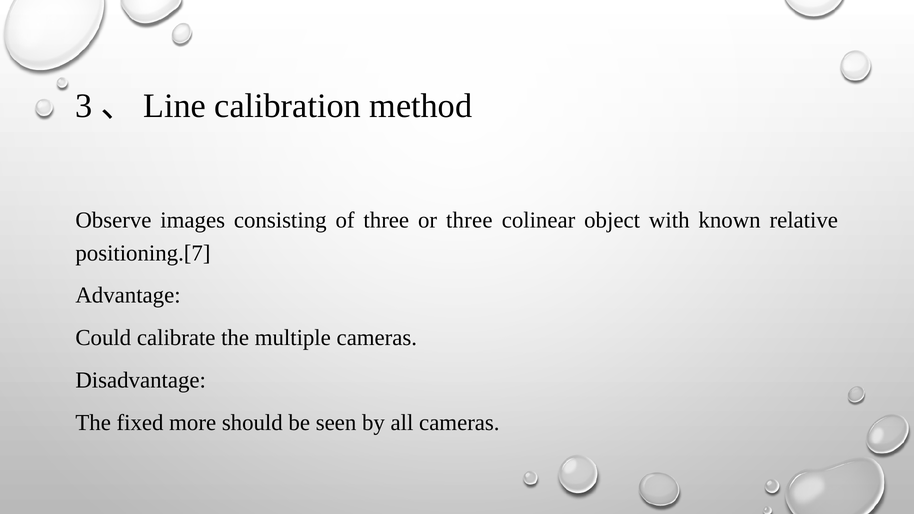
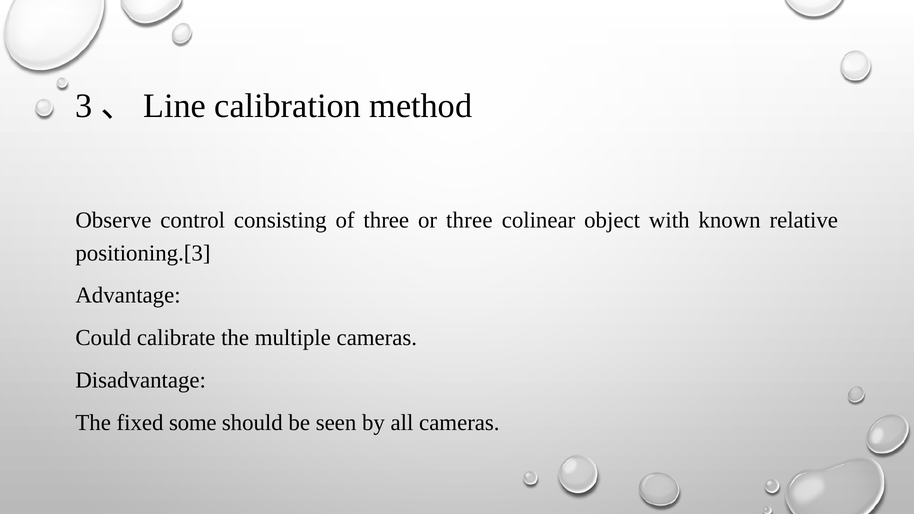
images: images -> control
positioning.[7: positioning.[7 -> positioning.[3
more: more -> some
